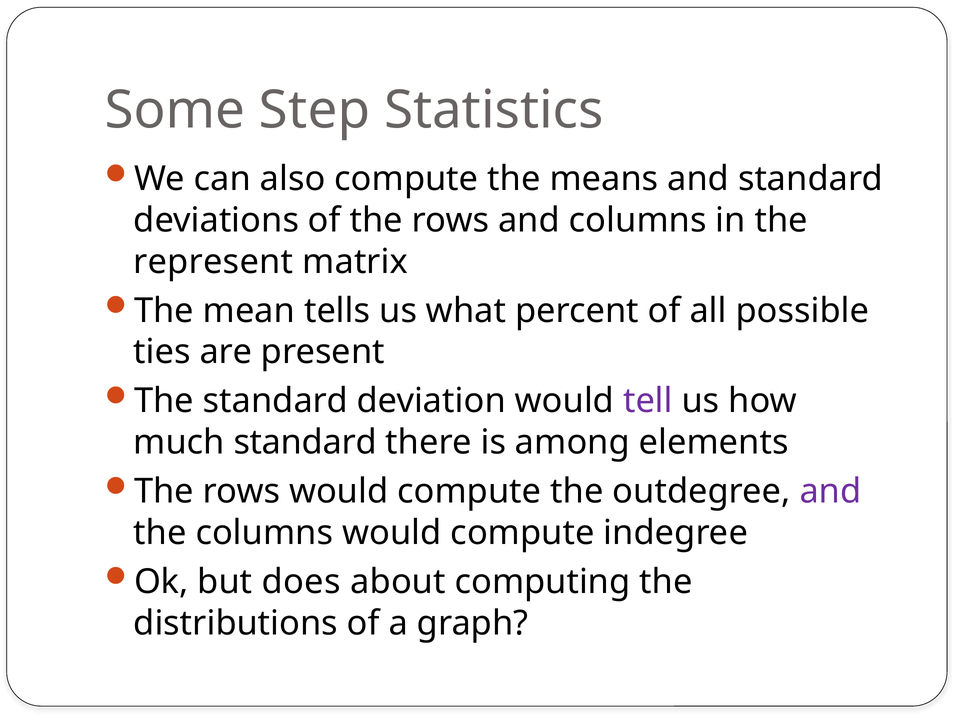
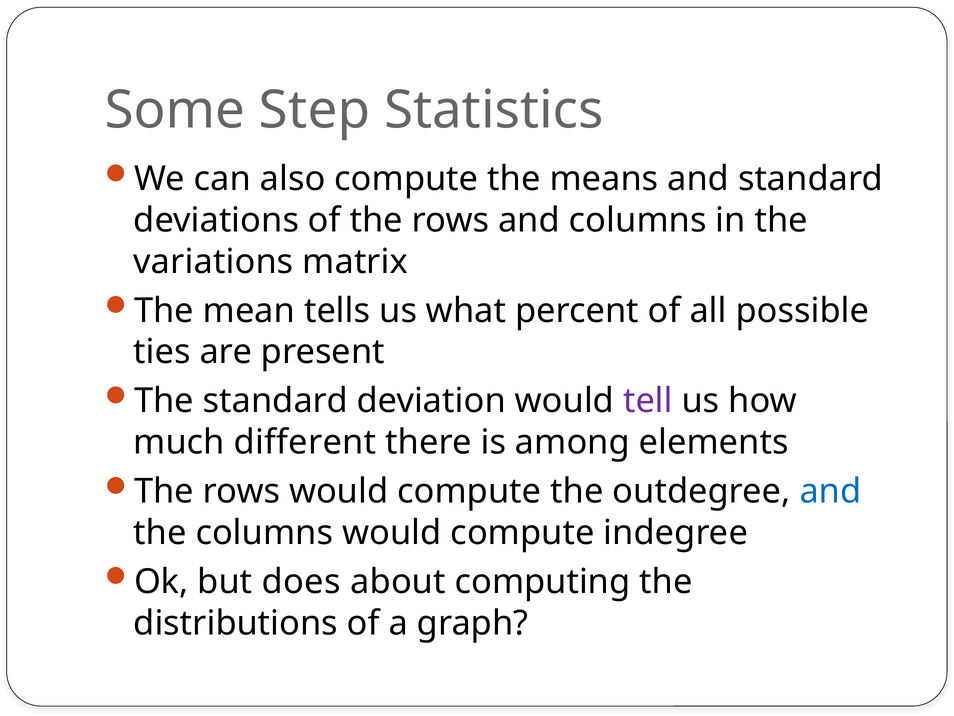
represent: represent -> variations
much standard: standard -> different
and at (830, 491) colour: purple -> blue
